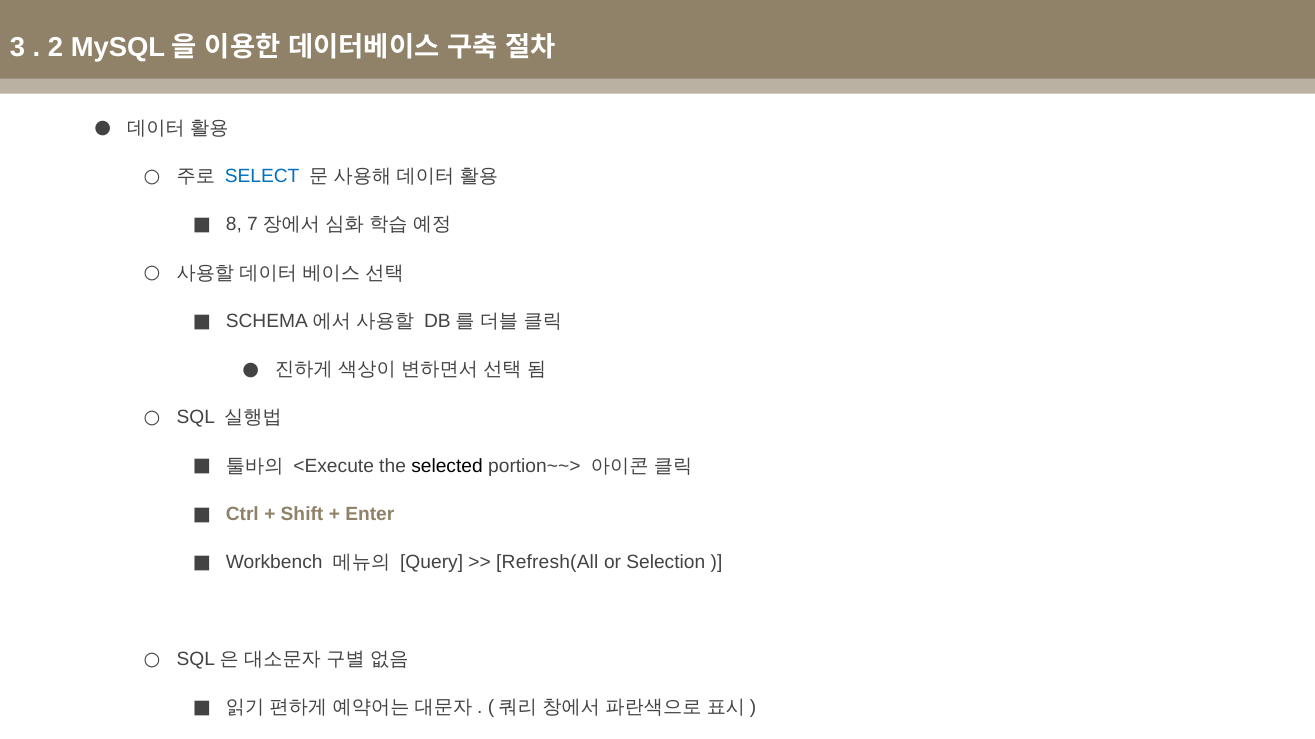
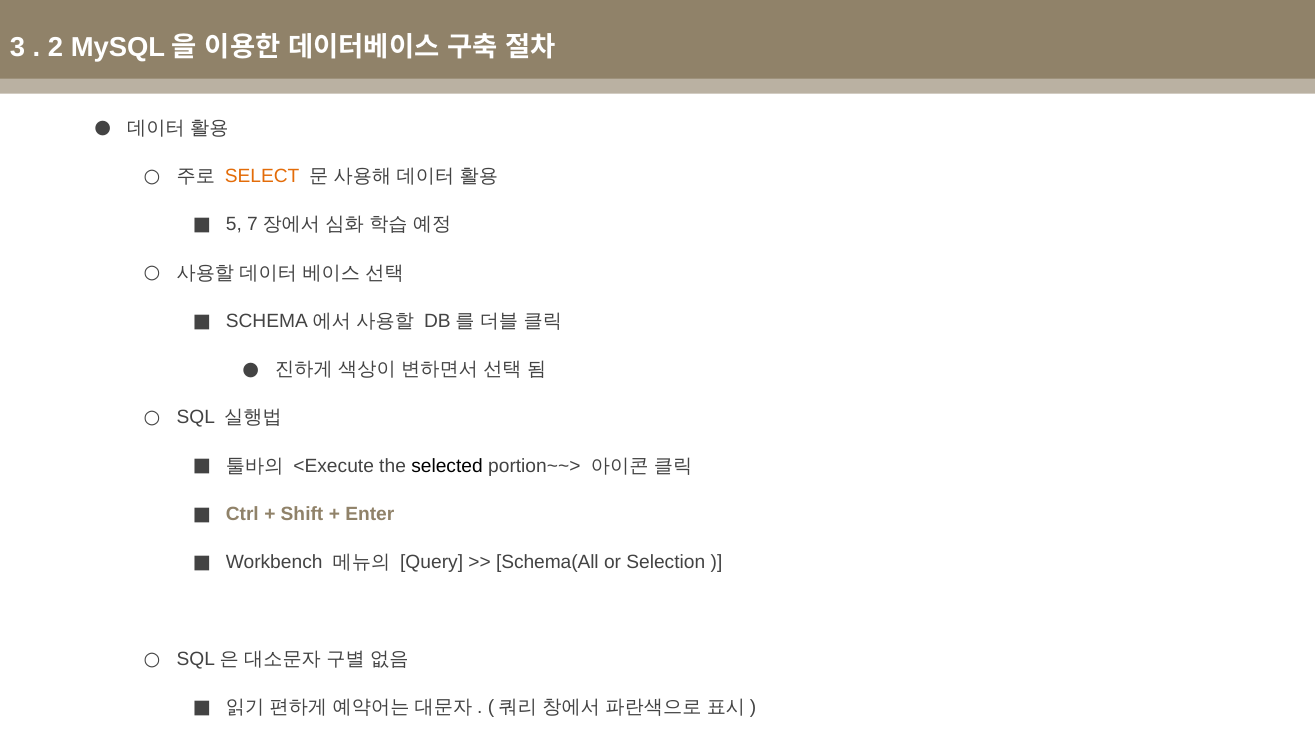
SELECT colour: blue -> orange
8: 8 -> 5
Refresh(All: Refresh(All -> Schema(All
